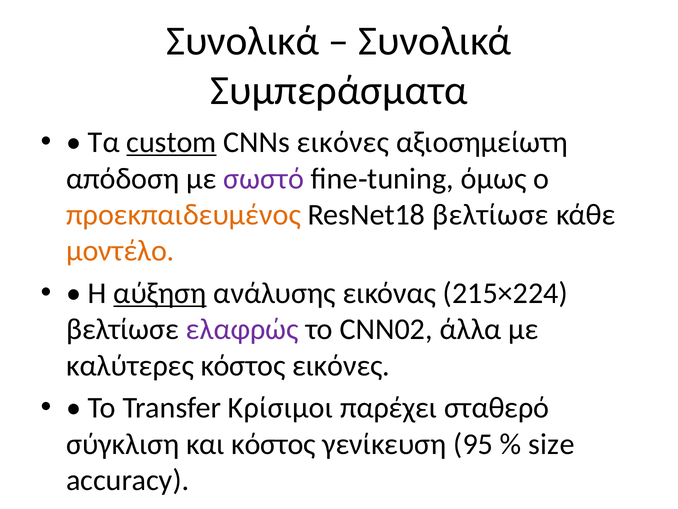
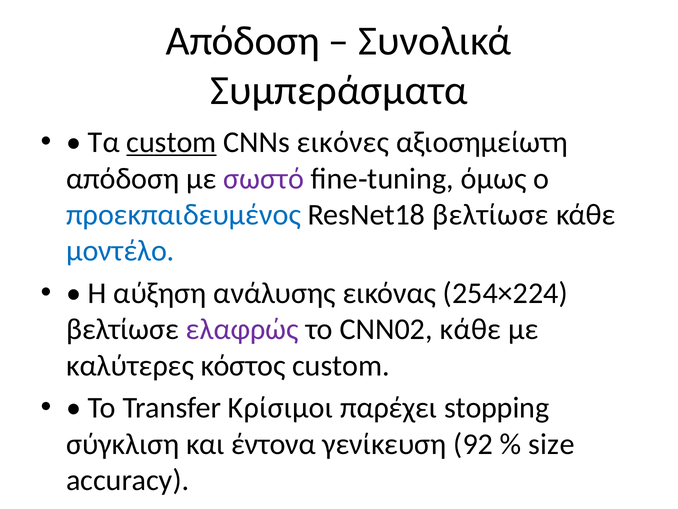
Συνολικά at (243, 41): Συνολικά -> Απόδοση
προεκπαιδευμένος colour: orange -> blue
μοντέλο colour: orange -> blue
αύξηση underline: present -> none
215×224: 215×224 -> 254×224
CNN02 άλλα: άλλα -> κάθε
κόστος εικόνες: εικόνες -> custom
παρέχει σταθερό: σταθερό -> stopping
και κόστος: κόστος -> έντονα
95: 95 -> 92
